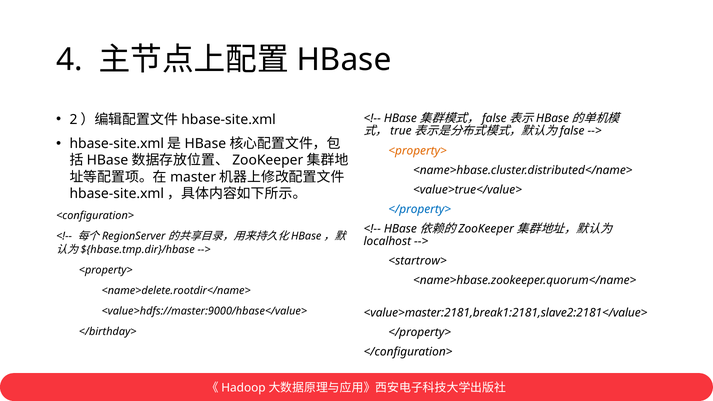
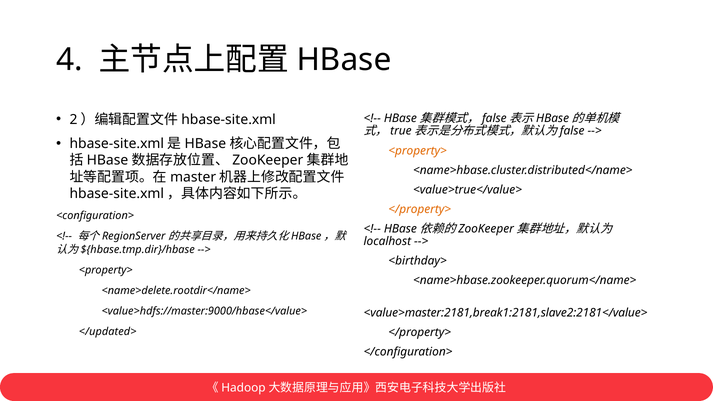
</property> at (420, 209) colour: blue -> orange
<startrow>: <startrow> -> <birthday>
</birthday>: </birthday> -> </updated>
